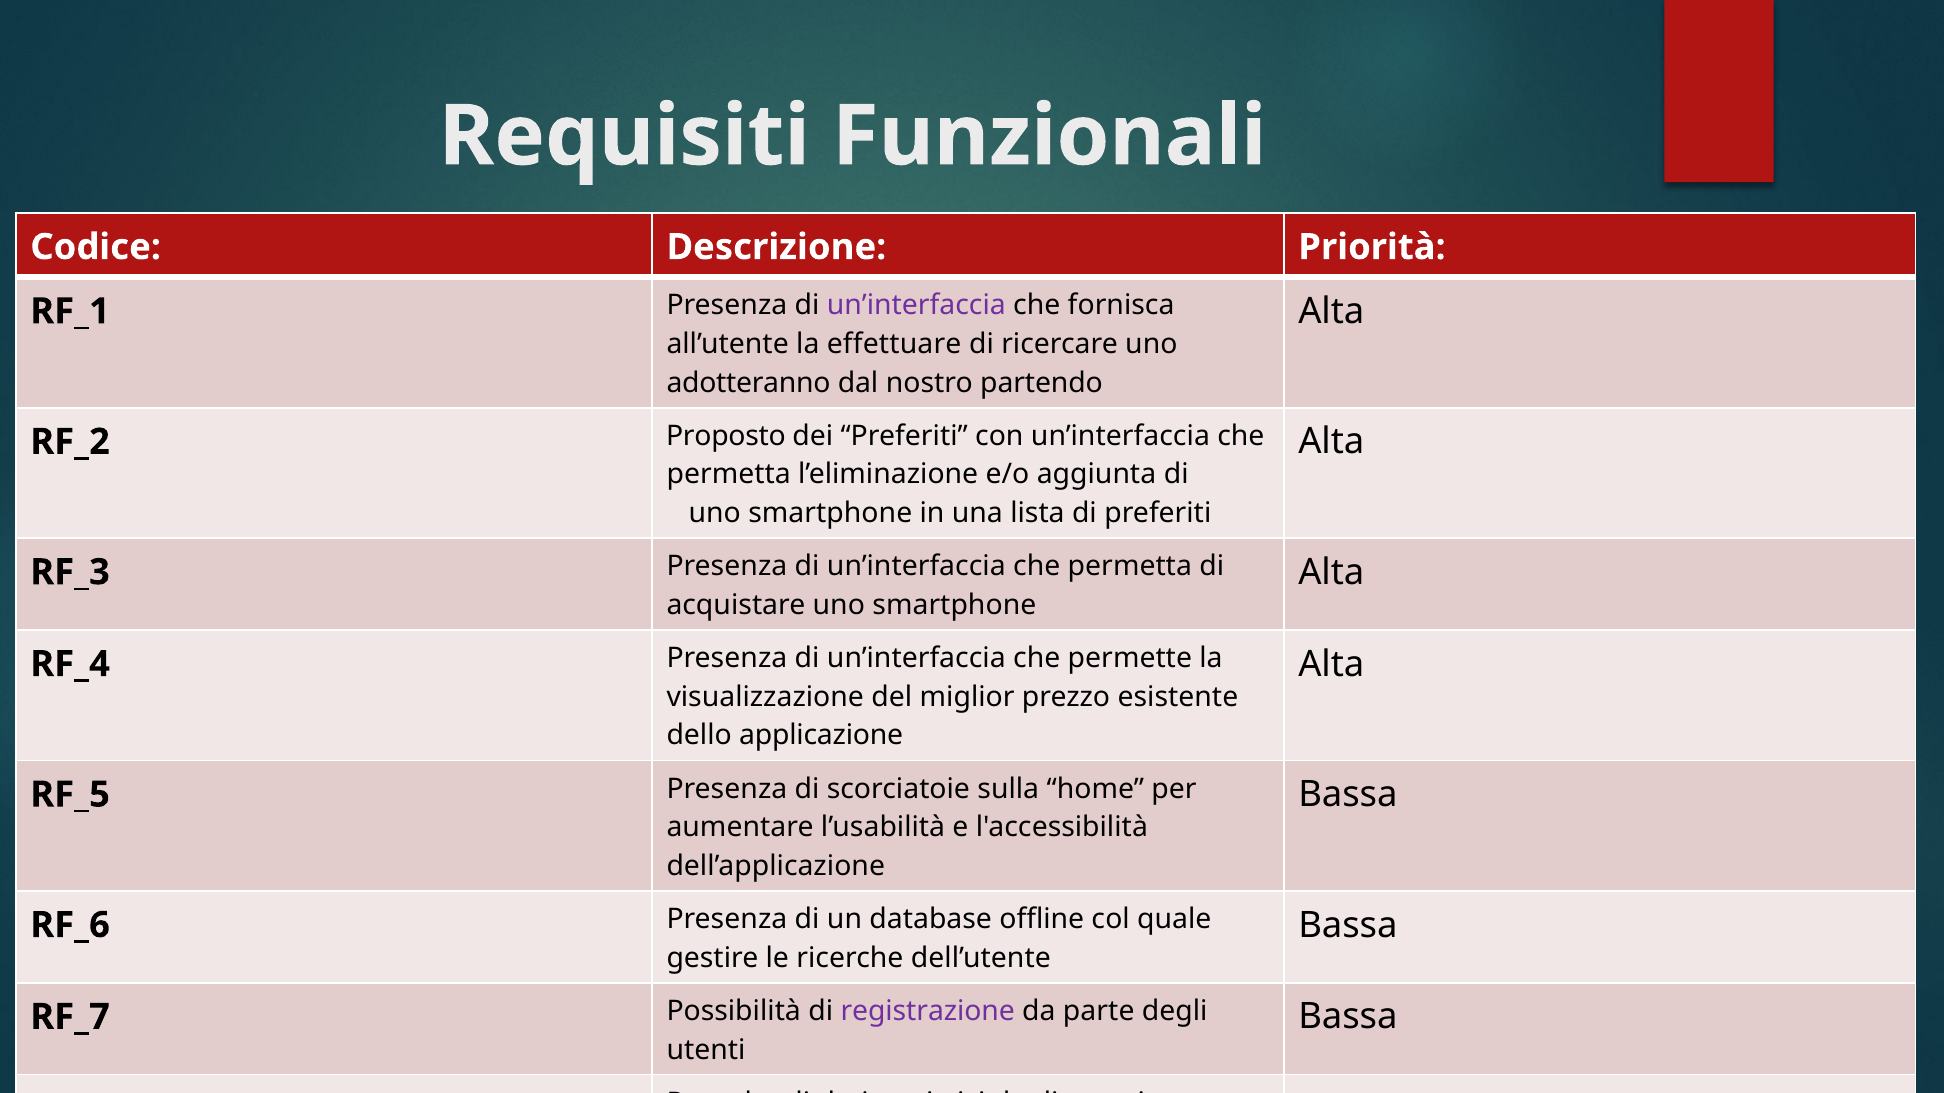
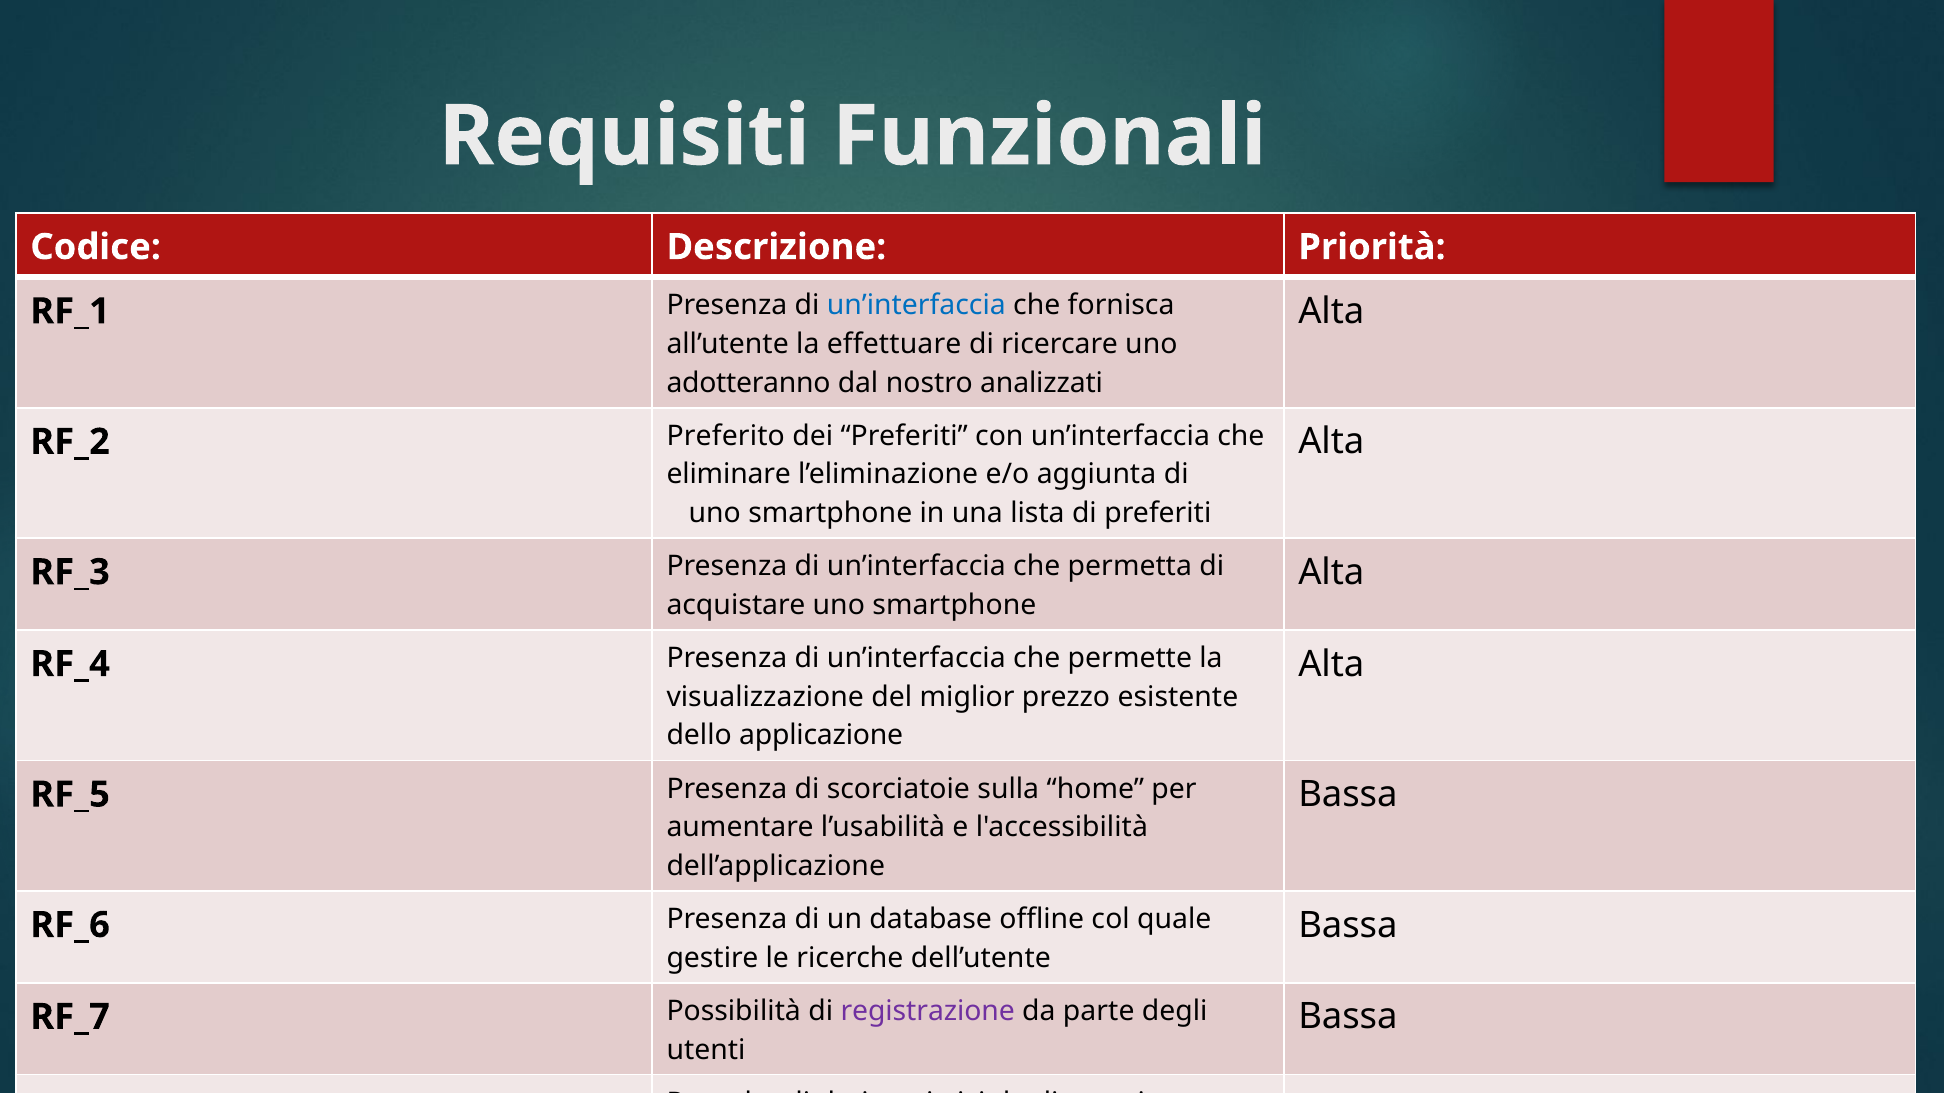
un’interfaccia at (916, 306) colour: purple -> blue
partendo: partendo -> analizzati
Proposto: Proposto -> Preferito
permetta at (729, 475): permetta -> eliminare
